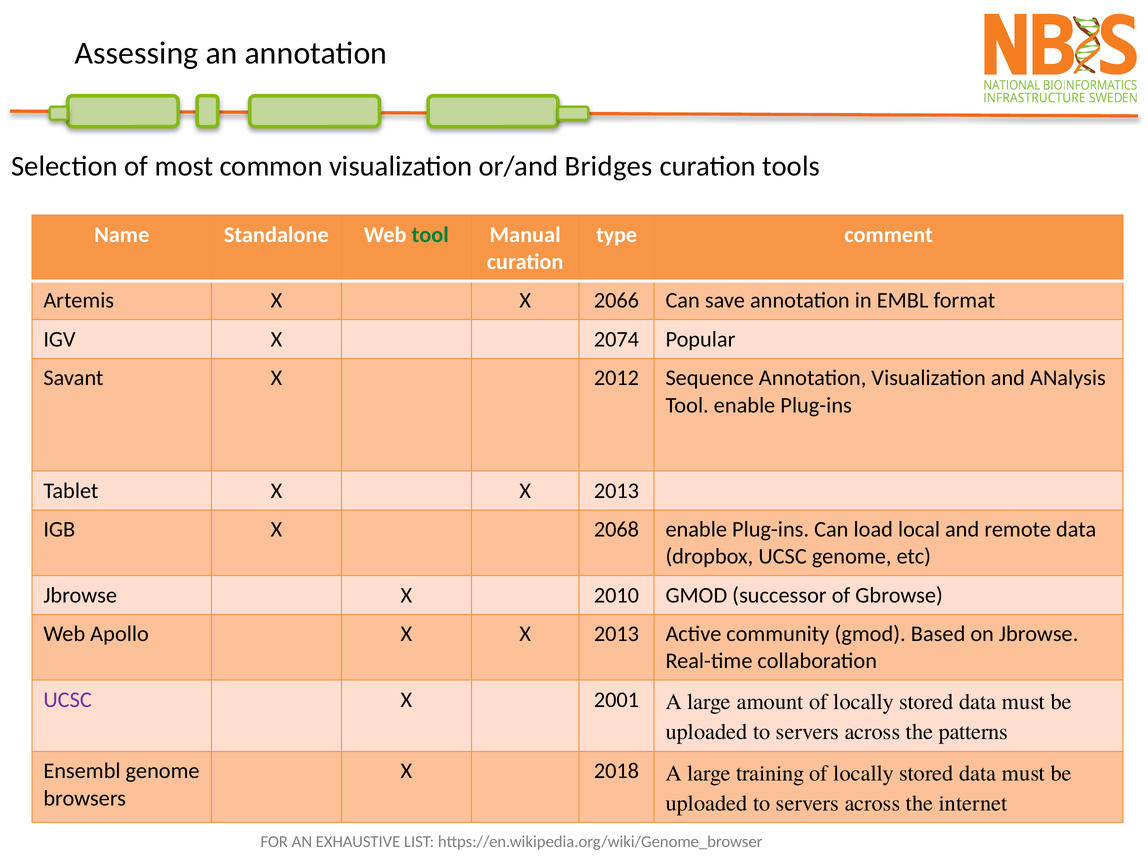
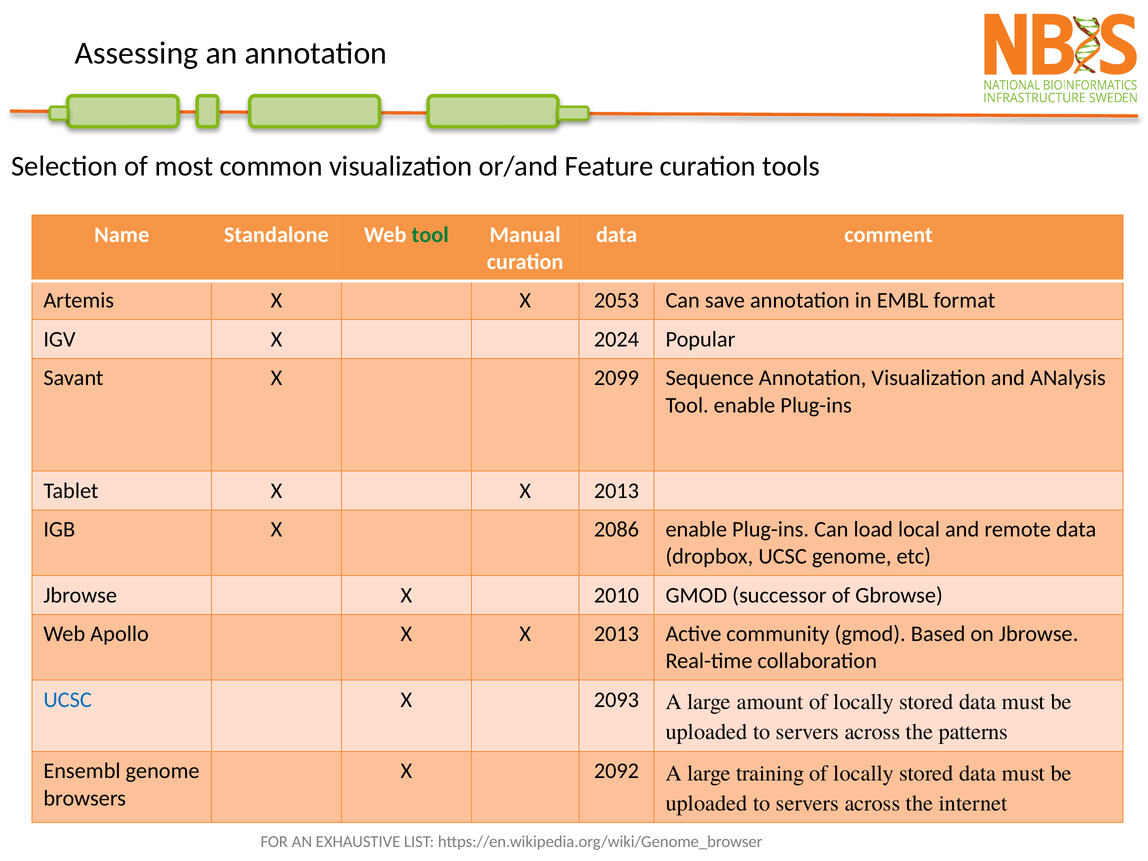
Bridges: Bridges -> Feature
type at (617, 235): type -> data
2066: 2066 -> 2053
2074: 2074 -> 2024
2012: 2012 -> 2099
2068: 2068 -> 2086
UCSC at (68, 700) colour: purple -> blue
2001: 2001 -> 2093
2018: 2018 -> 2092
